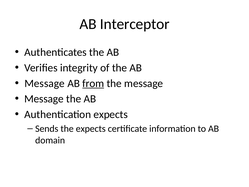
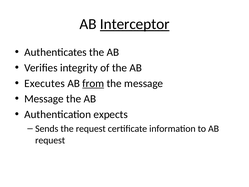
Interceptor underline: none -> present
Message at (45, 83): Message -> Executes
the expects: expects -> request
domain at (50, 140): domain -> request
